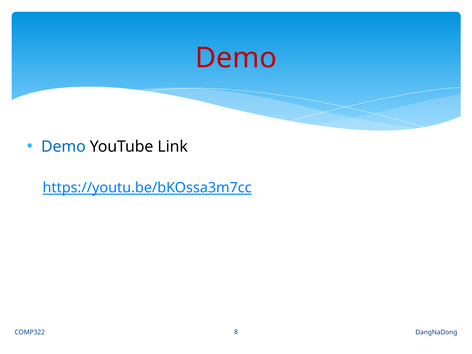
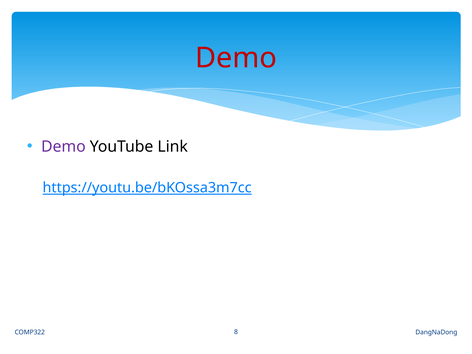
Demo at (63, 147) colour: blue -> purple
